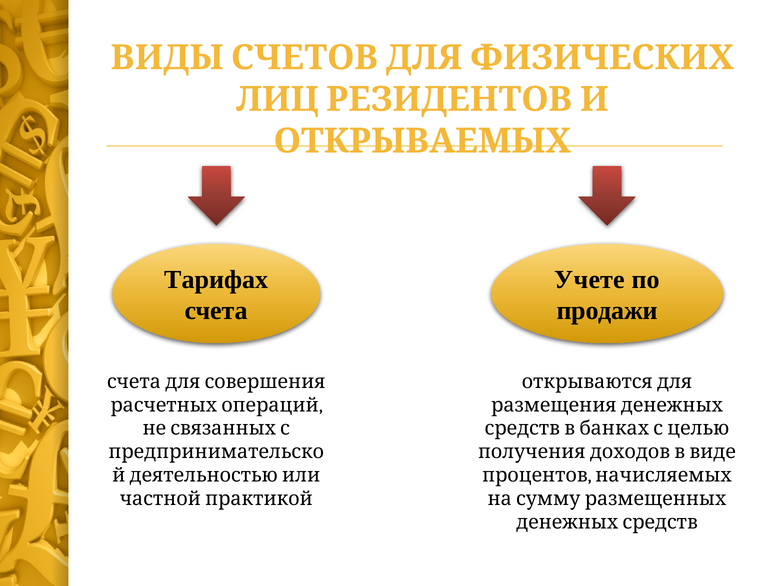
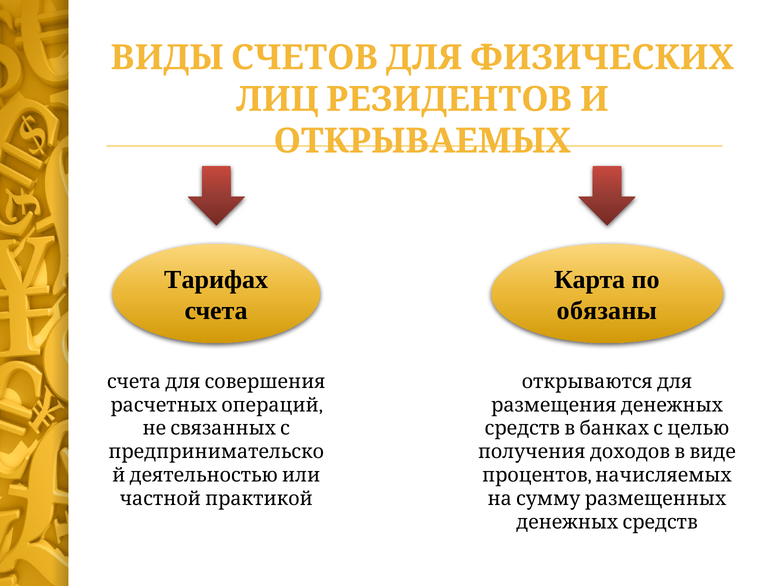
Учете: Учете -> Карта
продажи: продажи -> обязаны
